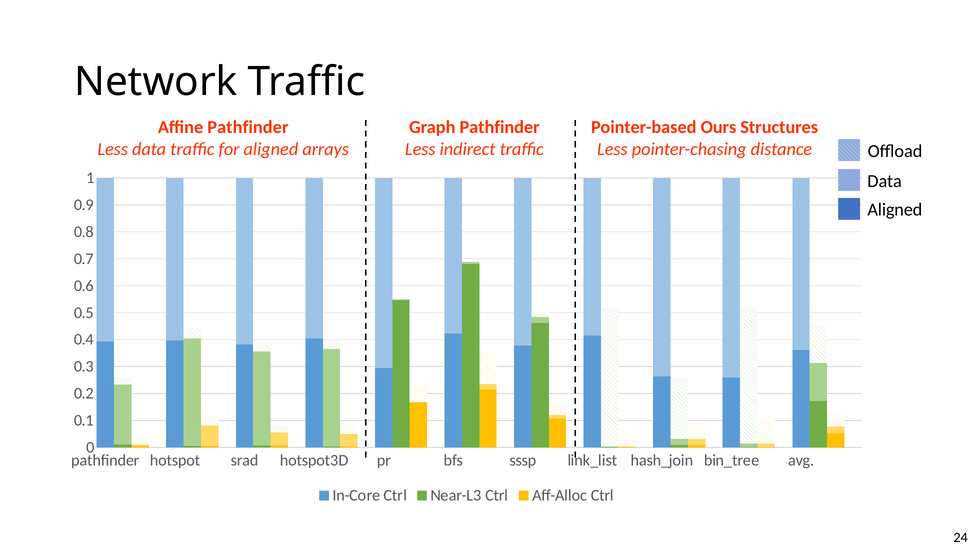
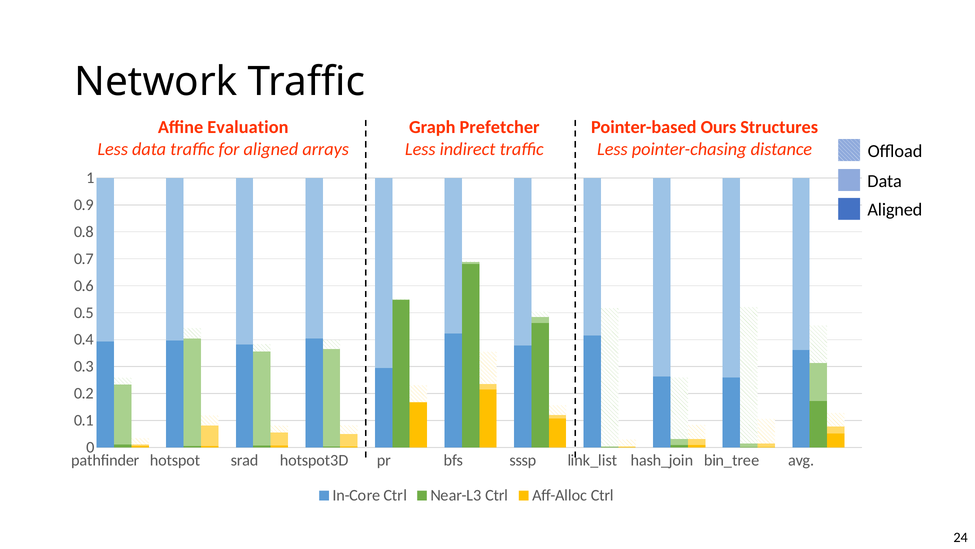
Affine Pathfinder: Pathfinder -> Evaluation
Graph Pathfinder: Pathfinder -> Prefetcher
